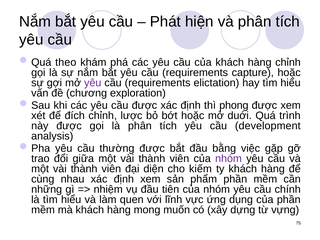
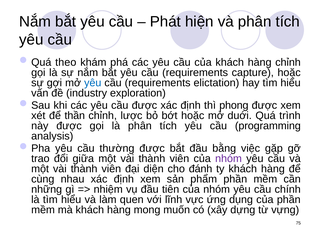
yêu at (93, 83) colour: purple -> blue
chương: chương -> industry
đích: đích -> thần
development: development -> programming
kiếm: kiếm -> đánh
